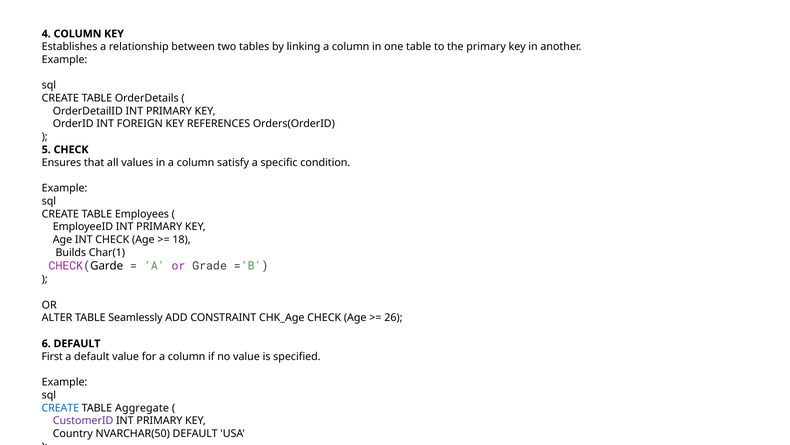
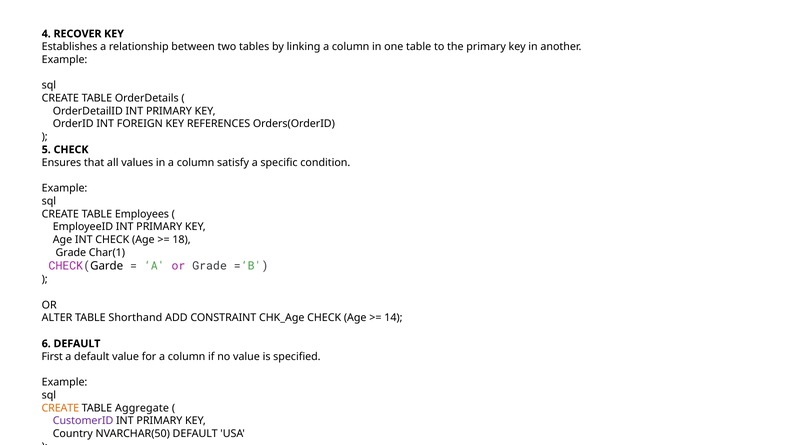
4 COLUMN: COLUMN -> RECOVER
Builds at (71, 252): Builds -> Grade
Seamlessly: Seamlessly -> Shorthand
26: 26 -> 14
CREATE at (60, 407) colour: blue -> orange
